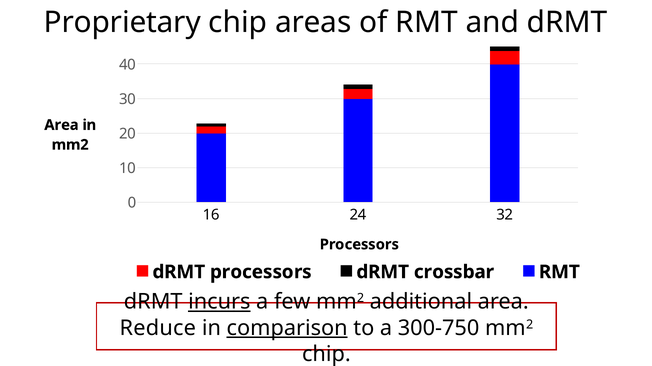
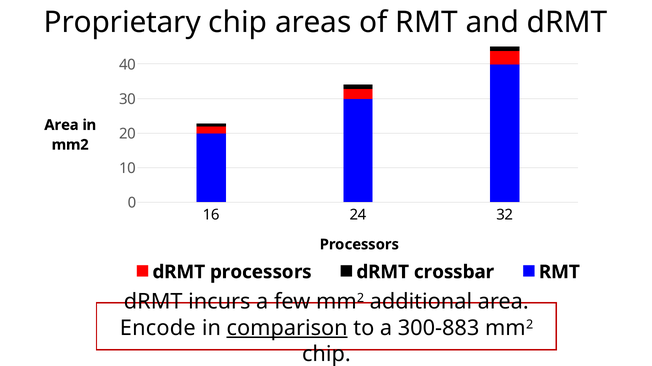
incurs underline: present -> none
Reduce: Reduce -> Encode
300-750: 300-750 -> 300-883
